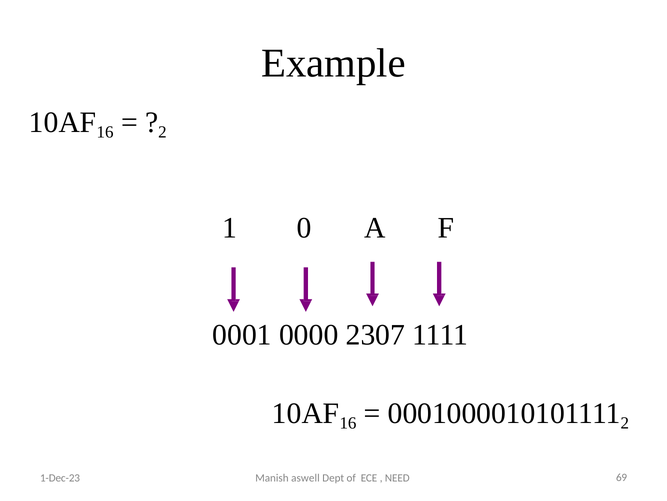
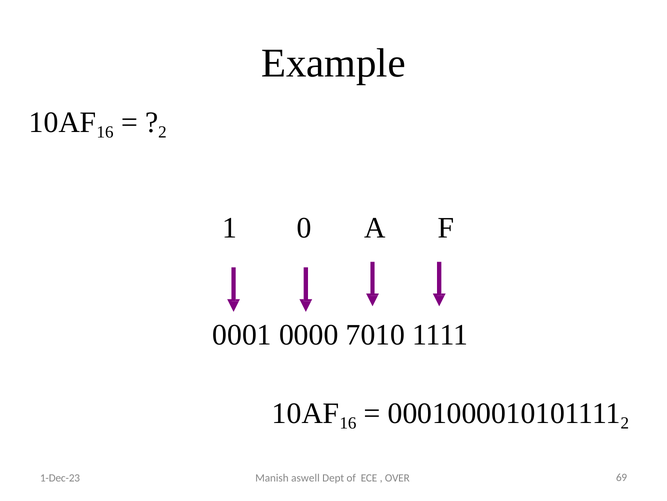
2307: 2307 -> 7010
NEED: NEED -> OVER
